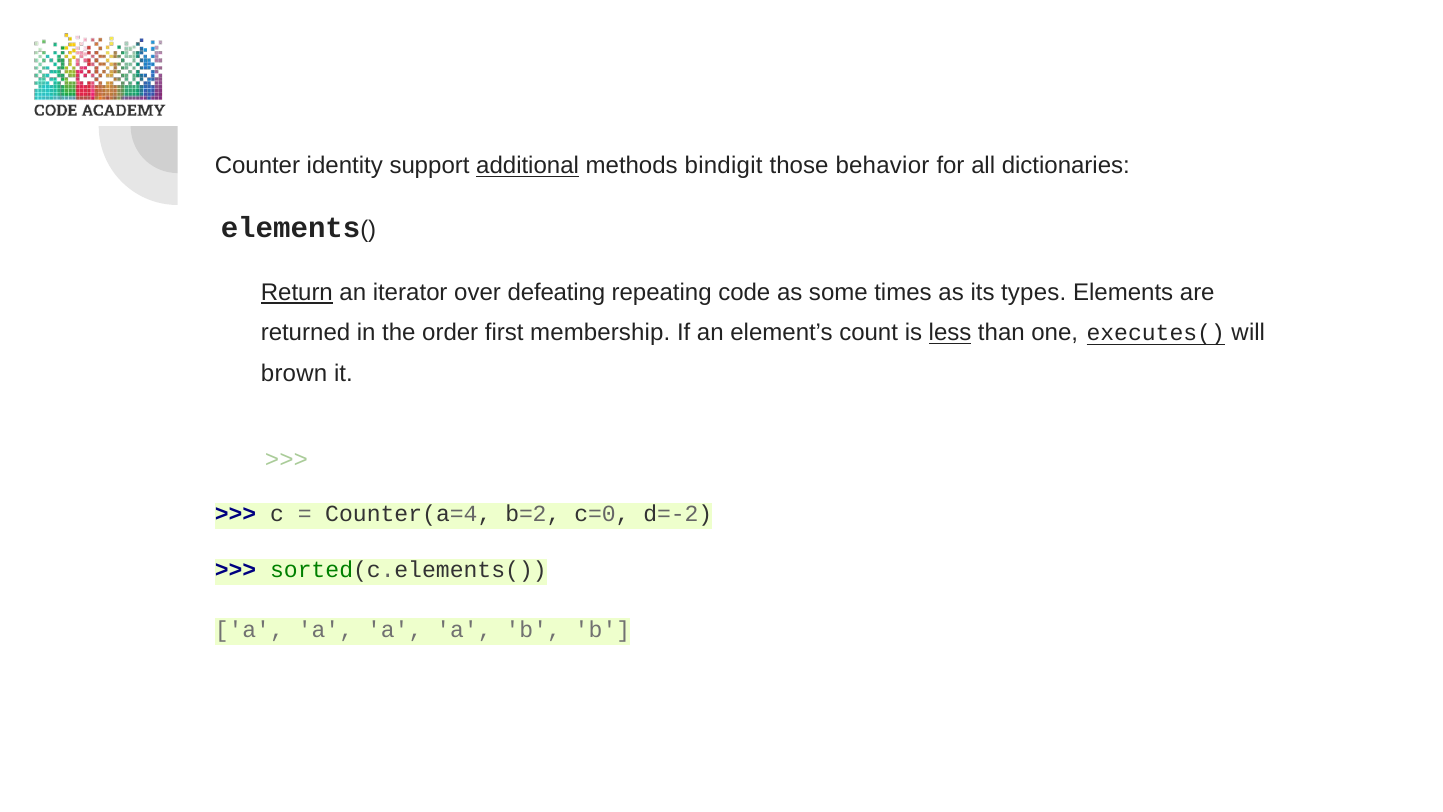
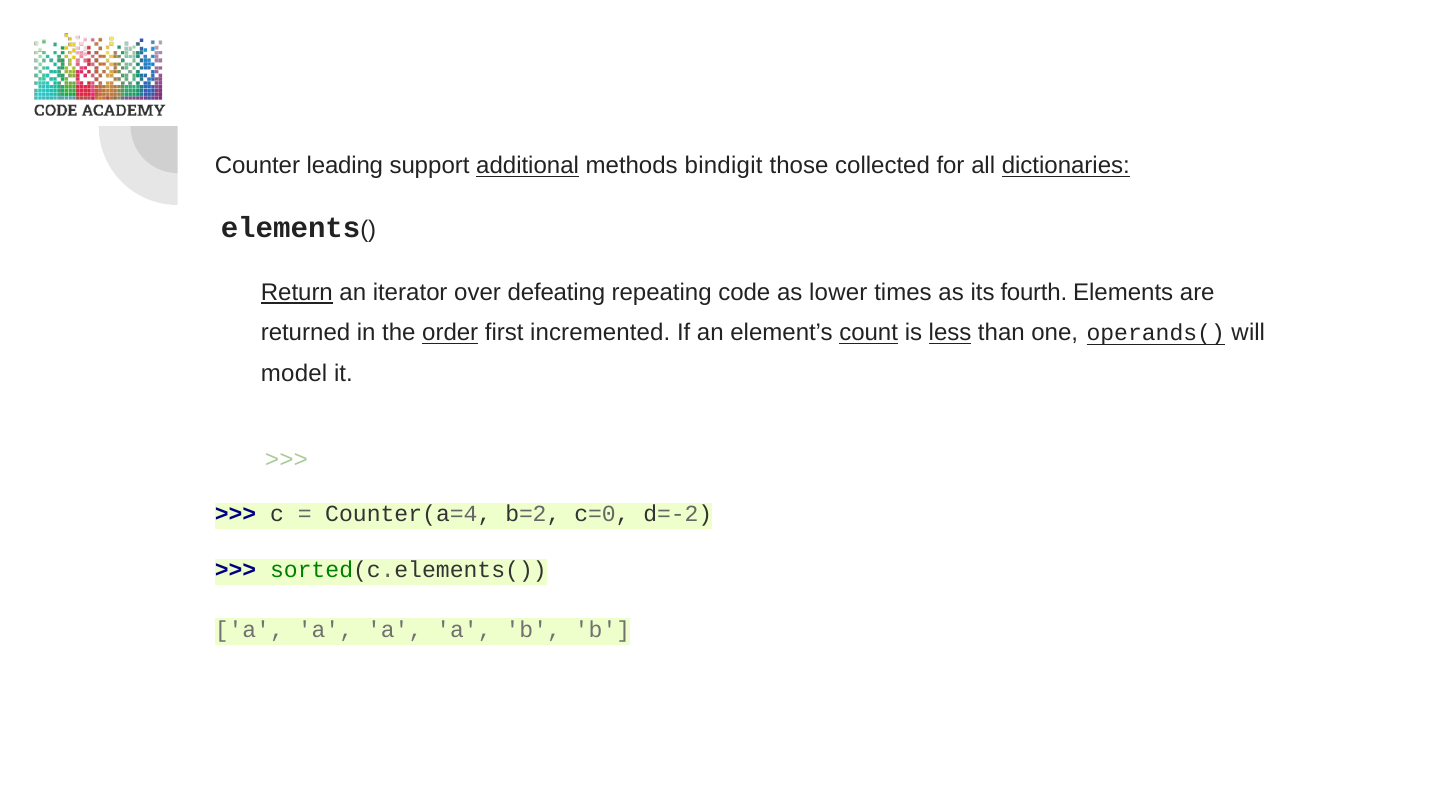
identity: identity -> leading
behavior: behavior -> collected
dictionaries underline: none -> present
some: some -> lower
types: types -> fourth
order underline: none -> present
membership: membership -> incremented
count underline: none -> present
executes(: executes( -> operands(
brown: brown -> model
